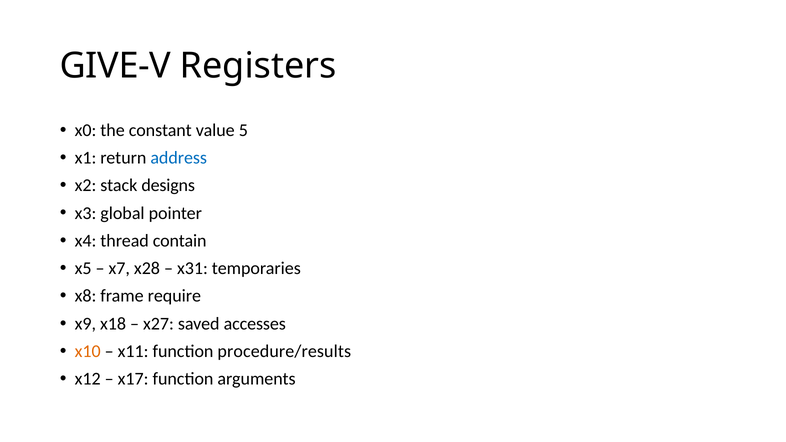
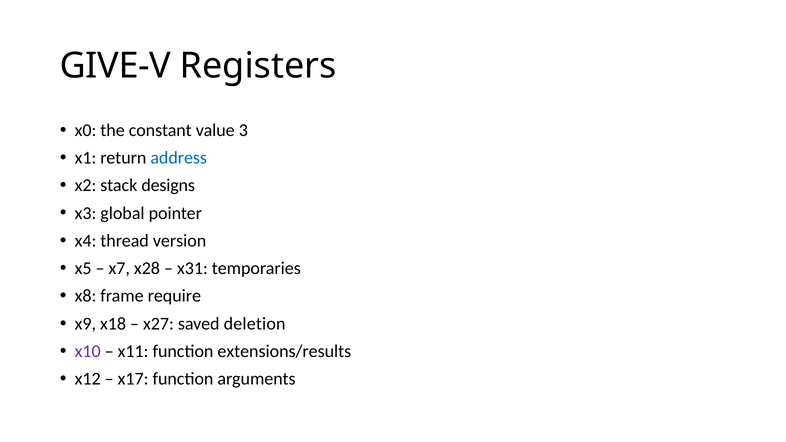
5: 5 -> 3
contain: contain -> version
accesses: accesses -> deletion
x10 colour: orange -> purple
procedure/results: procedure/results -> extensions/results
